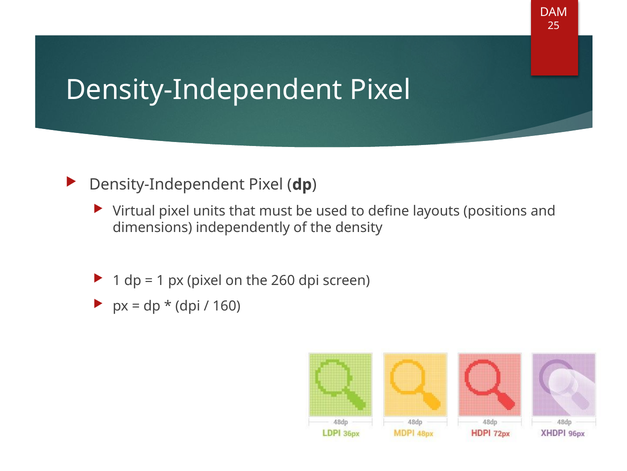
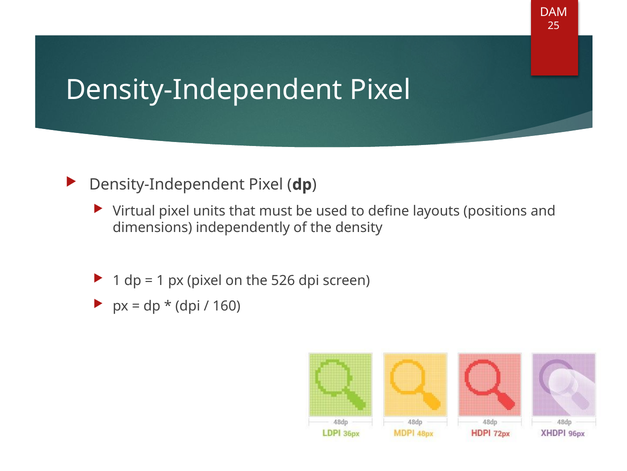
260: 260 -> 526
